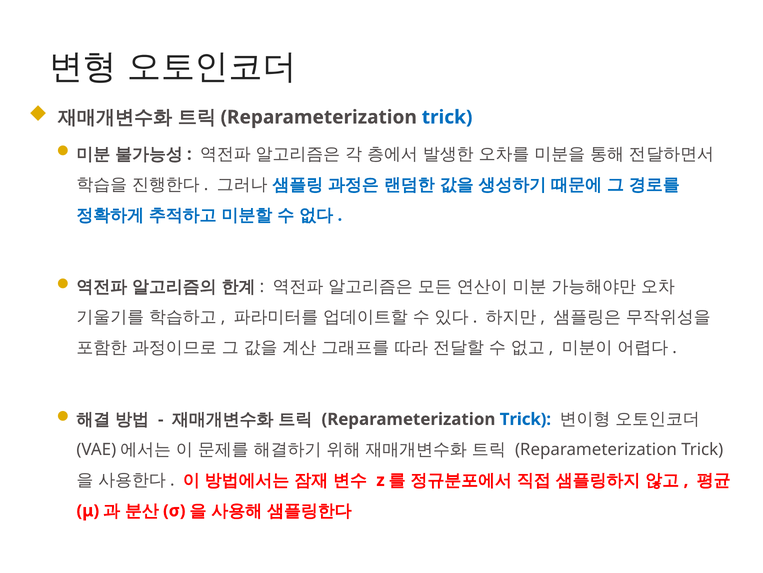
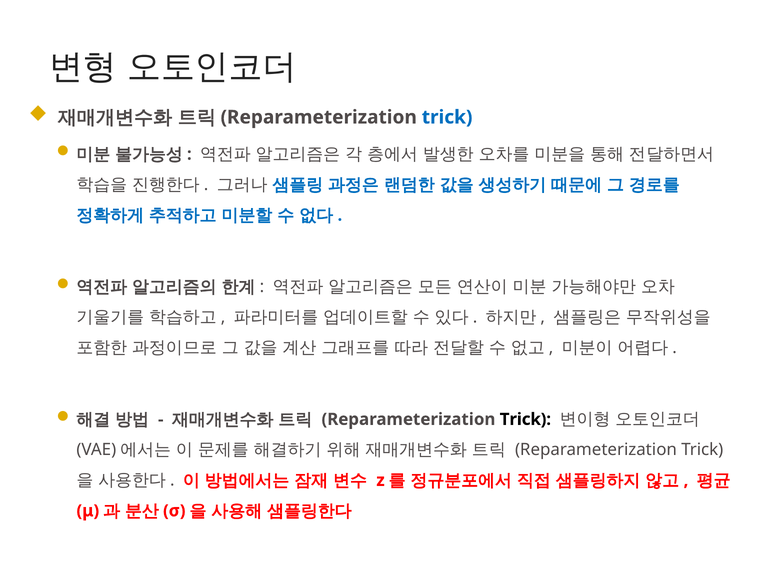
Trick at (525, 419) colour: blue -> black
